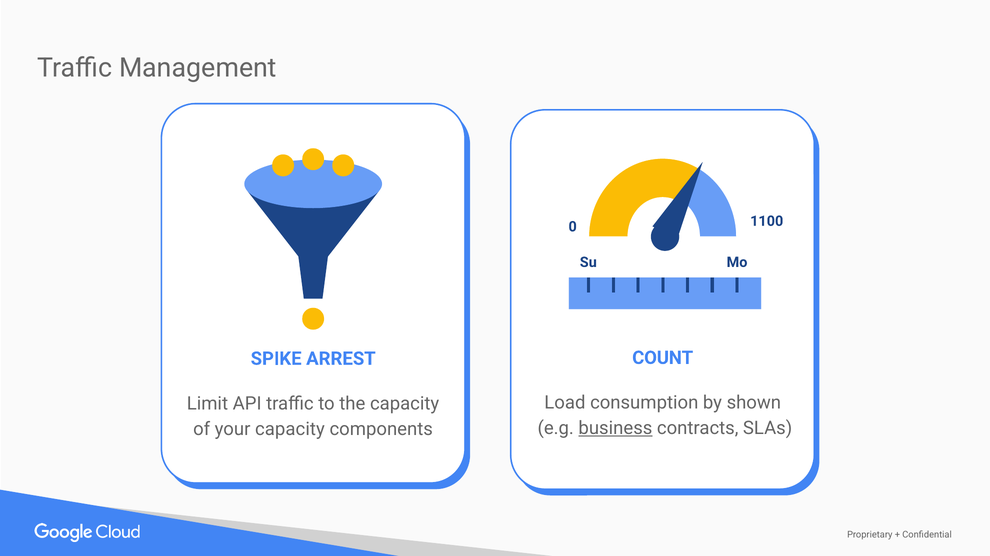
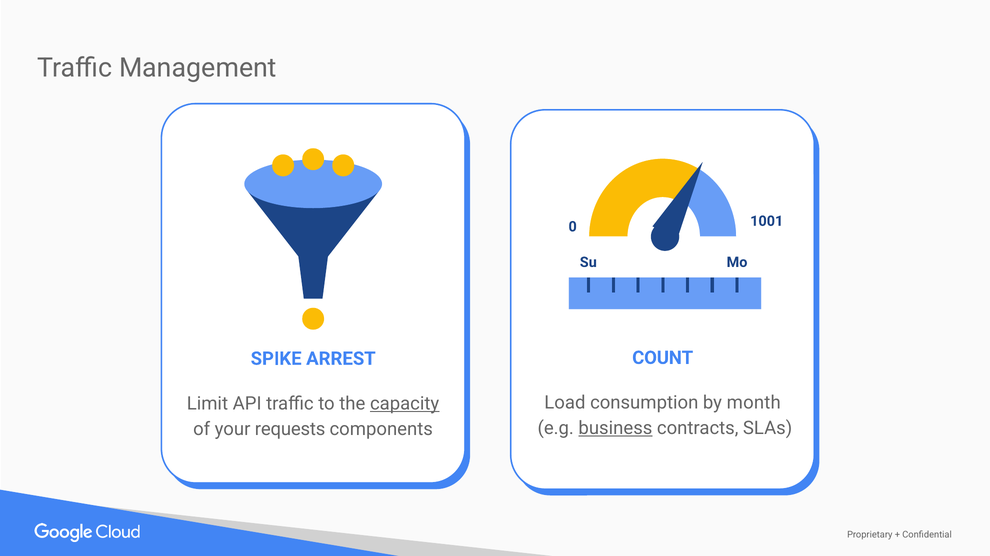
1100: 1100 -> 1001
shown: shown -> month
capacity at (405, 404) underline: none -> present
your capacity: capacity -> requests
